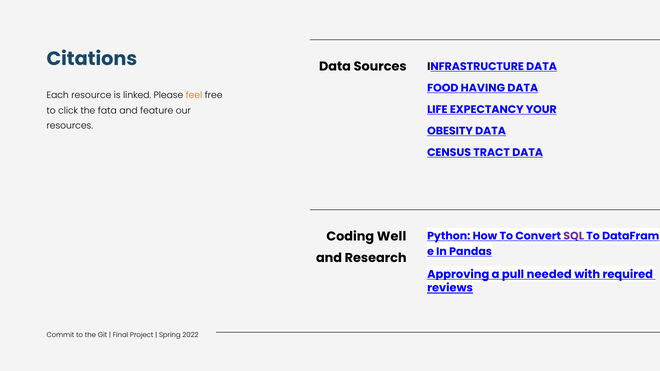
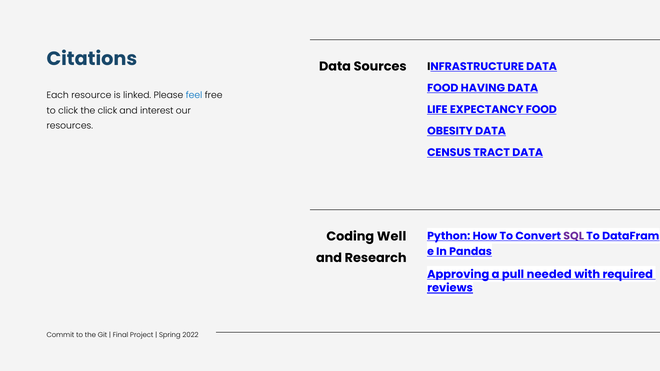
feel colour: orange -> blue
EXPECTANCY YOUR: YOUR -> FOOD
the fata: fata -> click
feature: feature -> interest
